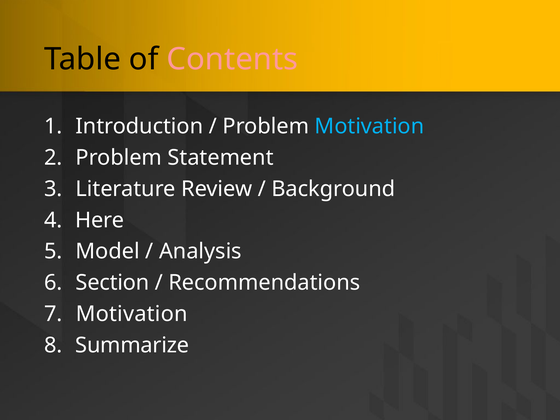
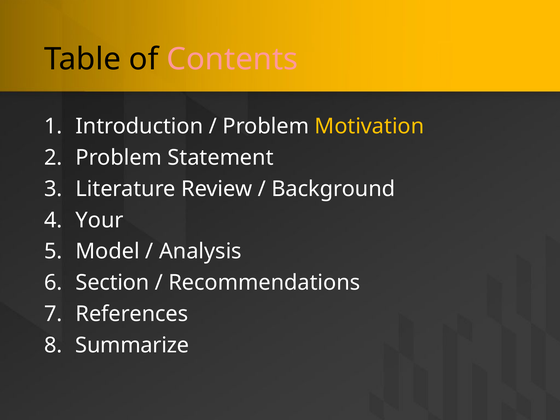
Motivation at (369, 126) colour: light blue -> yellow
Here: Here -> Your
Motivation at (132, 314): Motivation -> References
